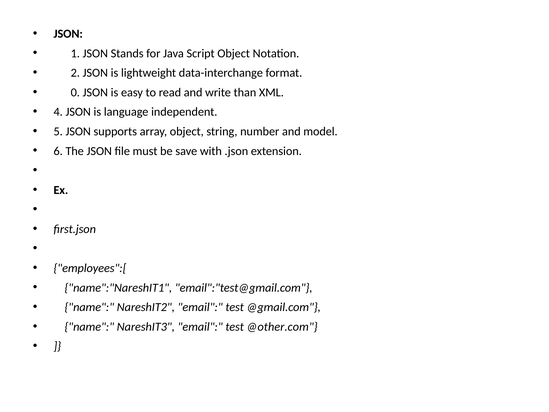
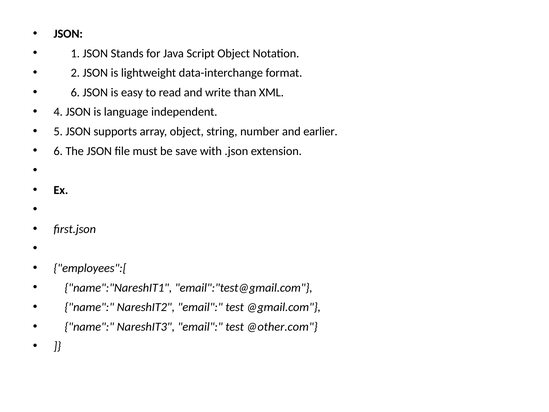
0 at (75, 92): 0 -> 6
model: model -> earlier
